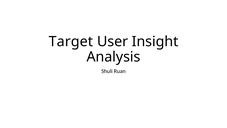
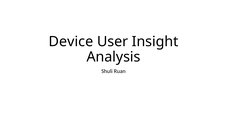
Target: Target -> Device
